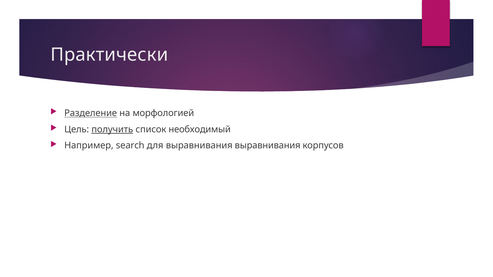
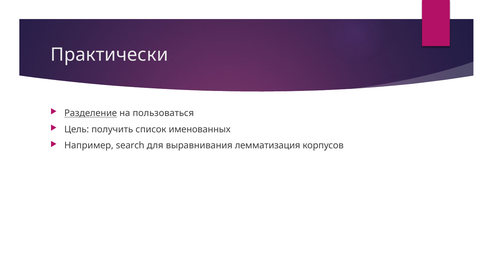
морфологией: морфологией -> пользоваться
получить underline: present -> none
необходимый: необходимый -> именованных
выравнивания выравнивания: выравнивания -> лемматизация
